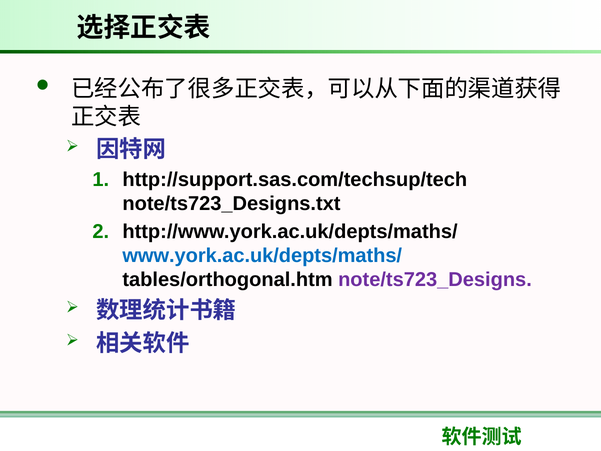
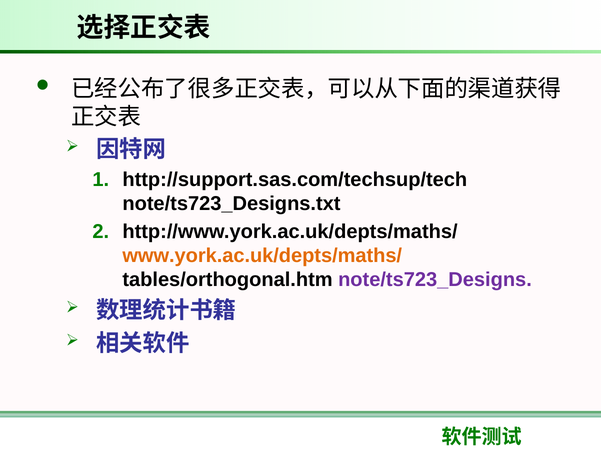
www.york.ac.uk/depts/maths/ colour: blue -> orange
